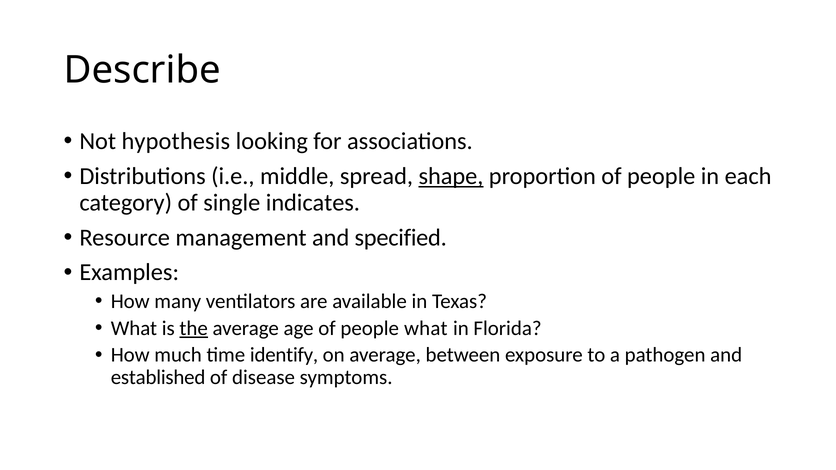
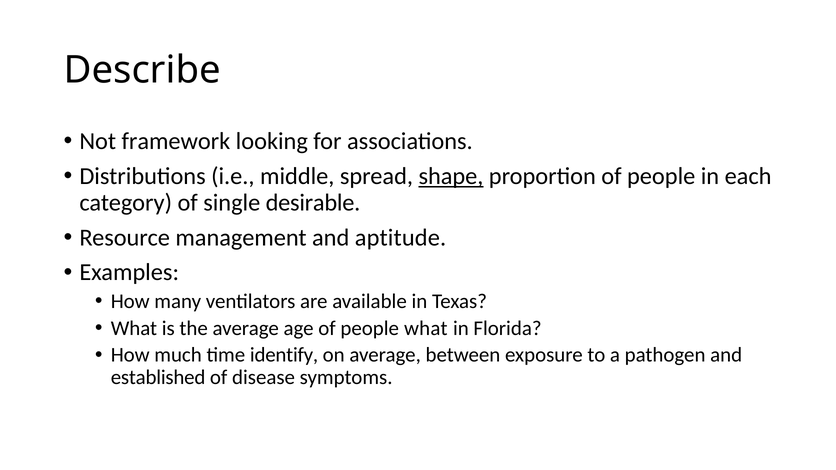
hypothesis: hypothesis -> framework
indicates: indicates -> desirable
specified: specified -> aptitude
the underline: present -> none
